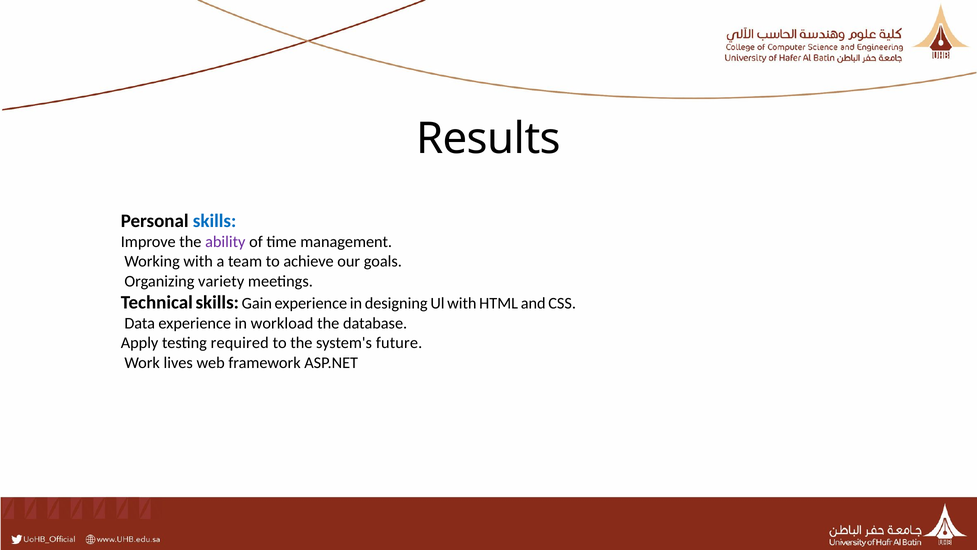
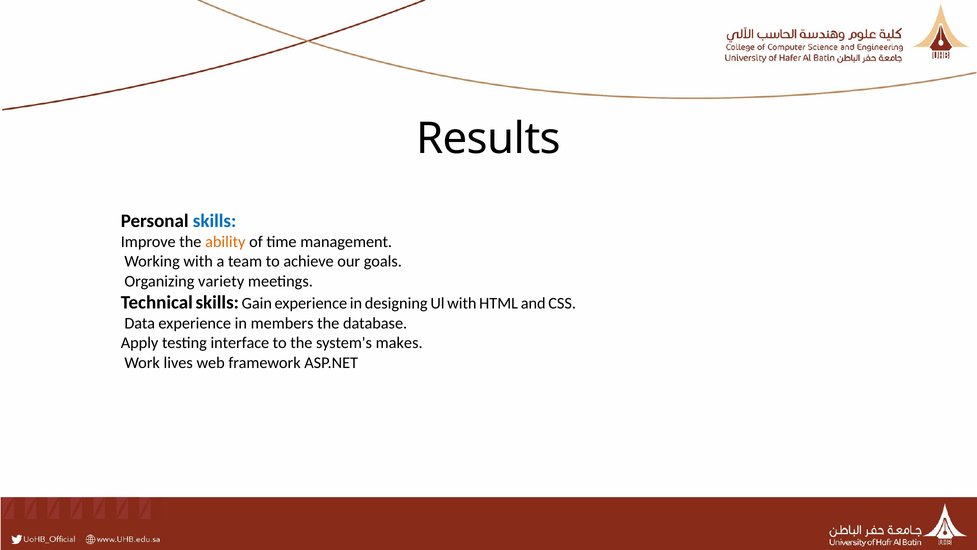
ability colour: purple -> orange
workload: workload -> members
required: required -> interface
future: future -> makes
